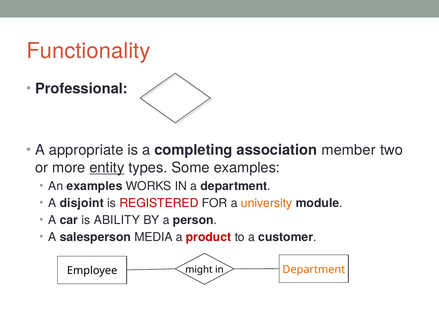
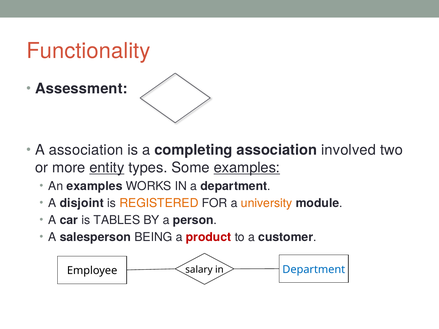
Professional: Professional -> Assessment
A appropriate: appropriate -> association
member: member -> involved
examples at (247, 168) underline: none -> present
REGISTERED colour: red -> orange
ABILITY: ABILITY -> TABLES
MEDIA: MEDIA -> BEING
might: might -> salary
Department at (314, 270) colour: orange -> blue
